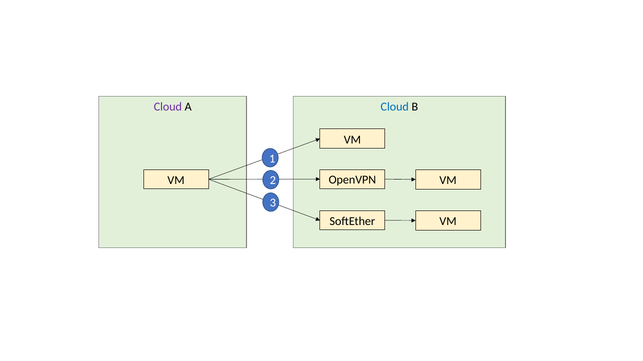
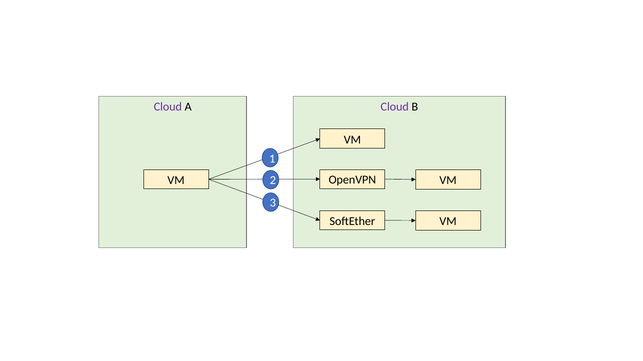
Cloud at (395, 107) colour: blue -> purple
